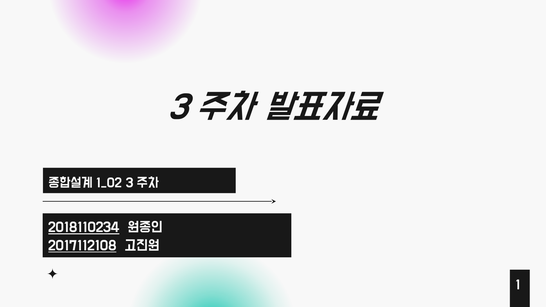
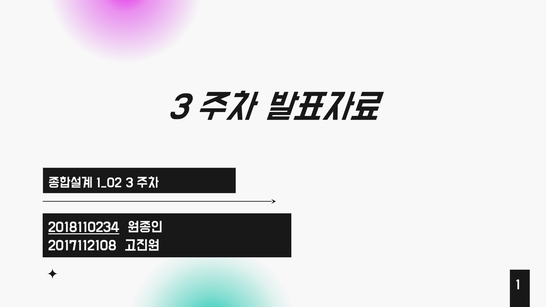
2017112108 underline: present -> none
